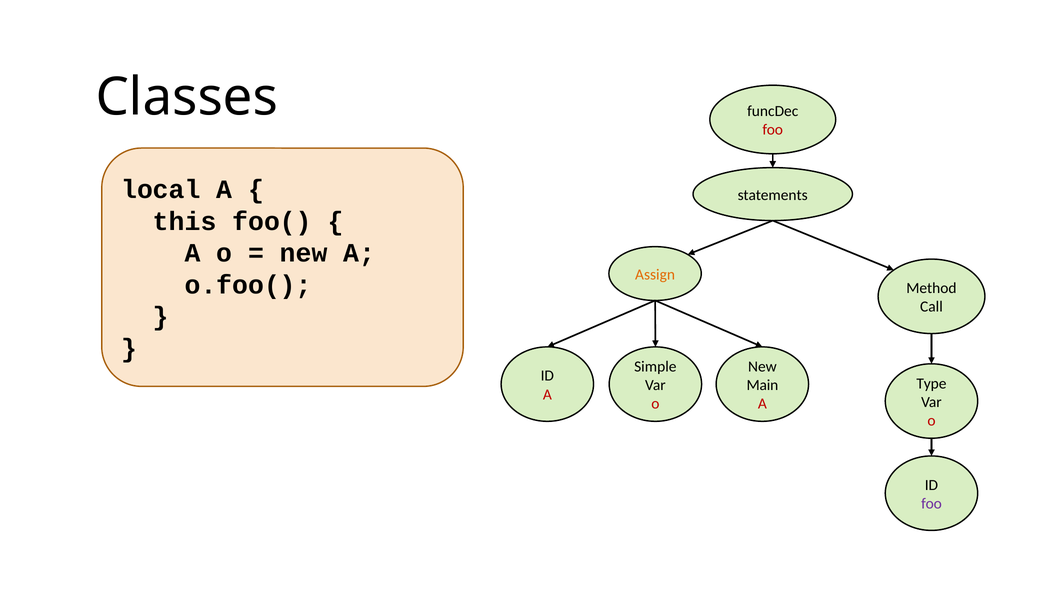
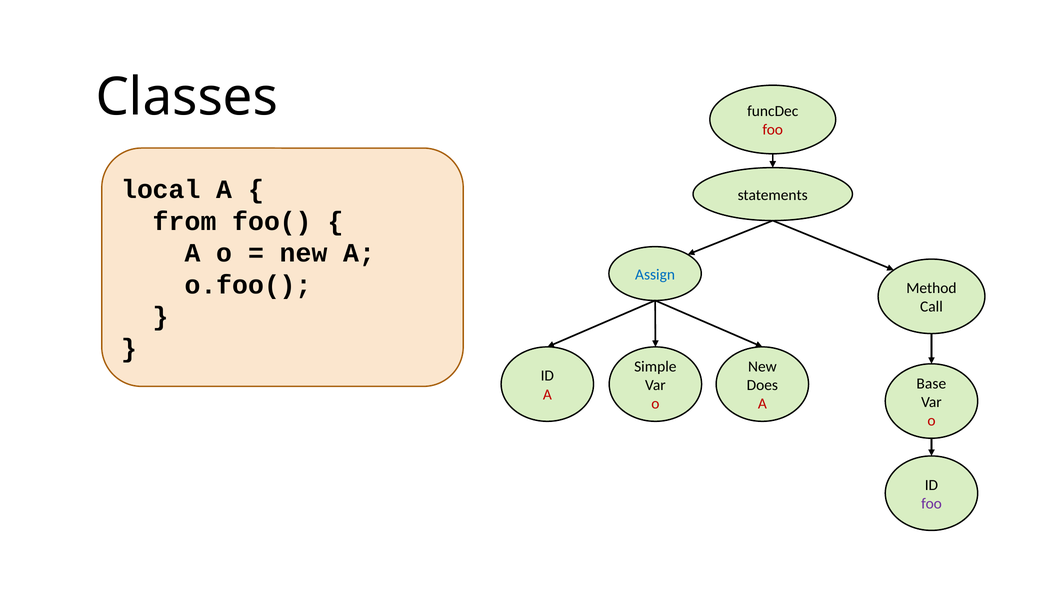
this: this -> from
Assign colour: orange -> blue
Type: Type -> Base
Main: Main -> Does
